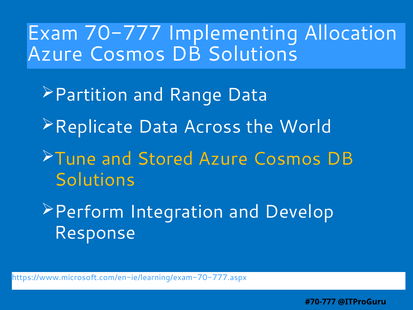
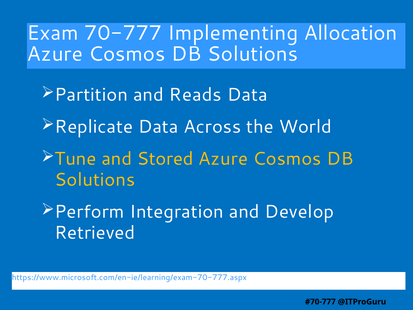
Range: Range -> Reads
Response: Response -> Retrieved
